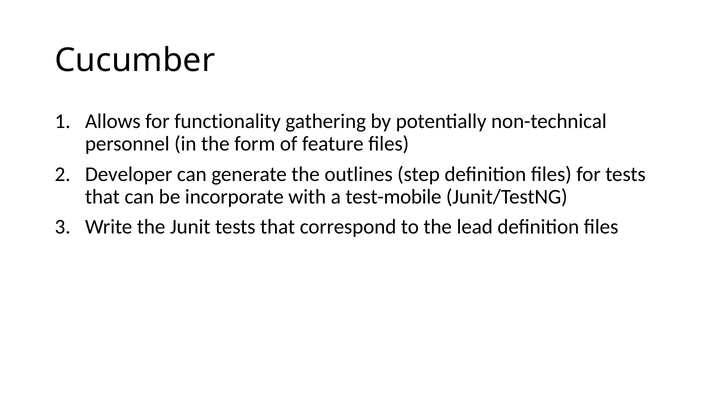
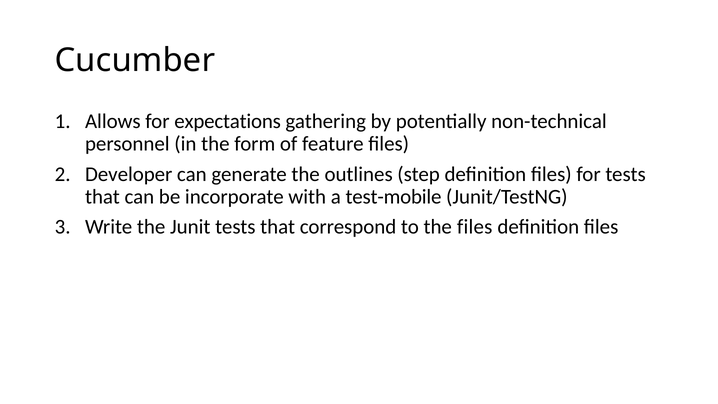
functionality: functionality -> expectations
the lead: lead -> files
